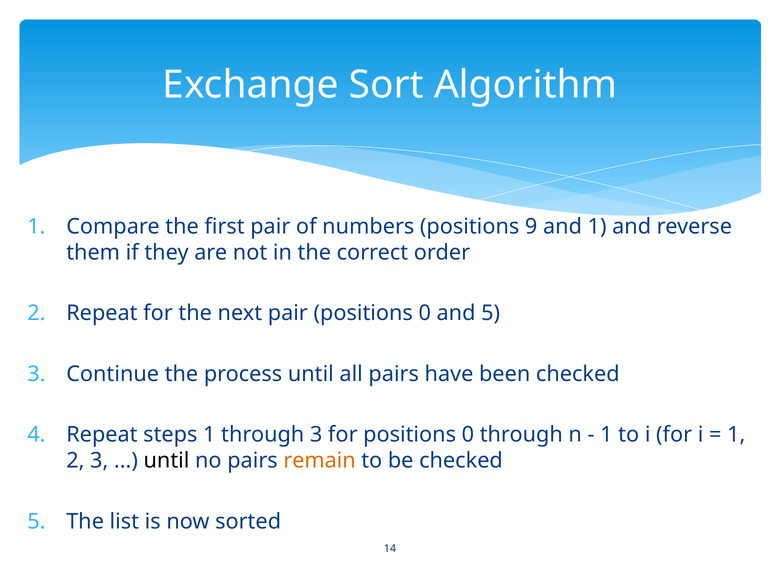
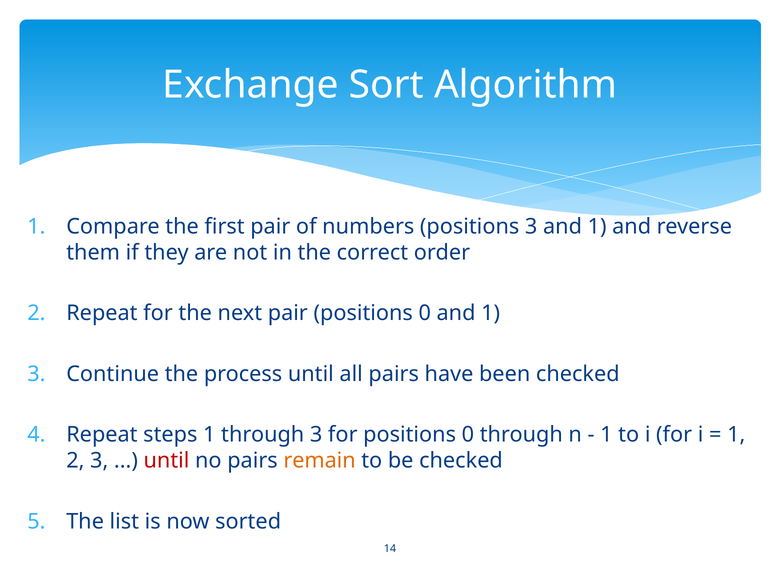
positions 9: 9 -> 3
0 and 5: 5 -> 1
until at (166, 461) colour: black -> red
